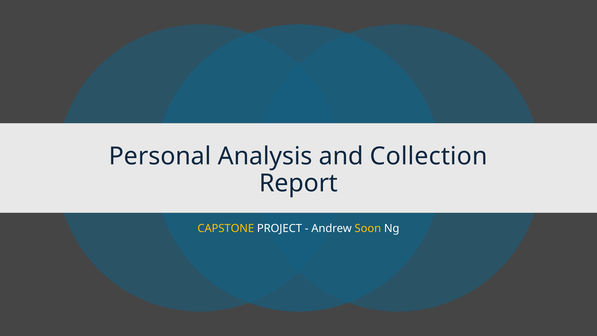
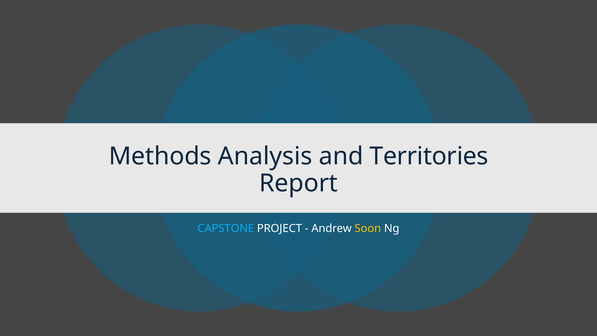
Personal: Personal -> Methods
Collection: Collection -> Territories
CAPSTONE colour: yellow -> light blue
